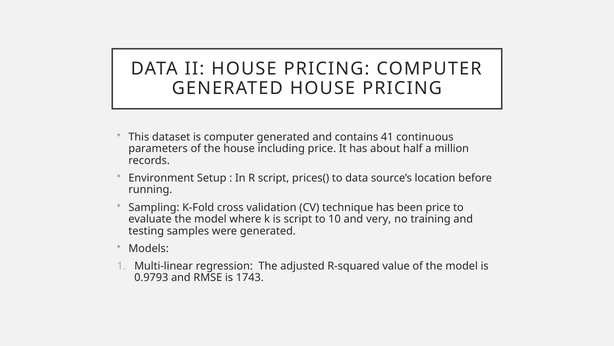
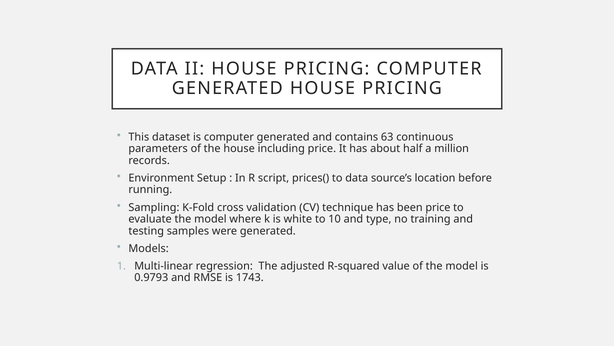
41: 41 -> 63
is script: script -> white
very: very -> type
